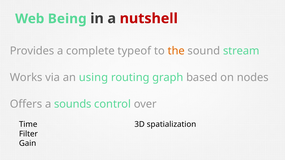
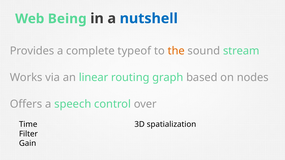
nutshell colour: red -> blue
using: using -> linear
sounds: sounds -> speech
